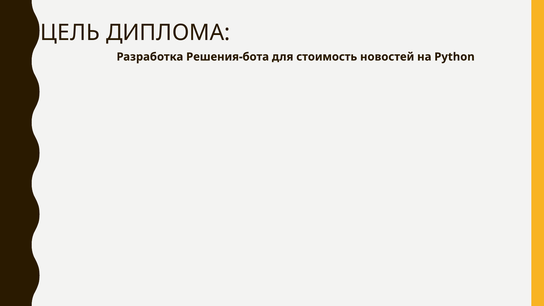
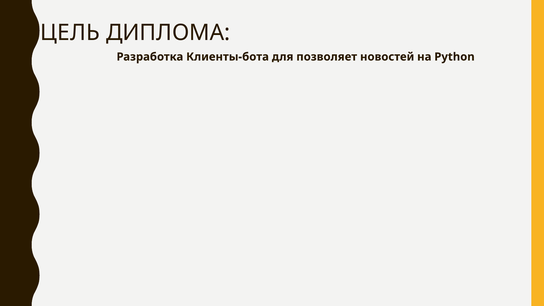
Решения-бота: Решения-бота -> Клиенты-бота
стоимость: стоимость -> позволяет
